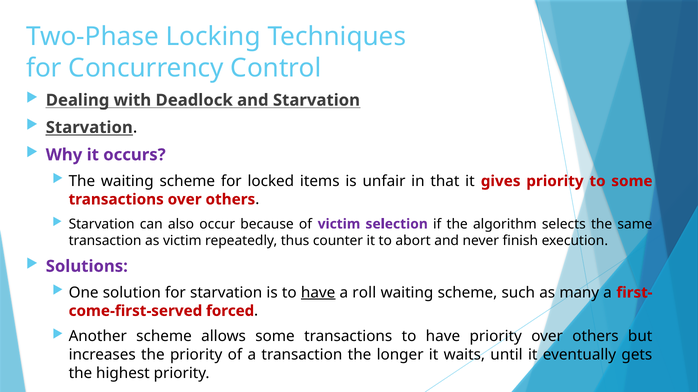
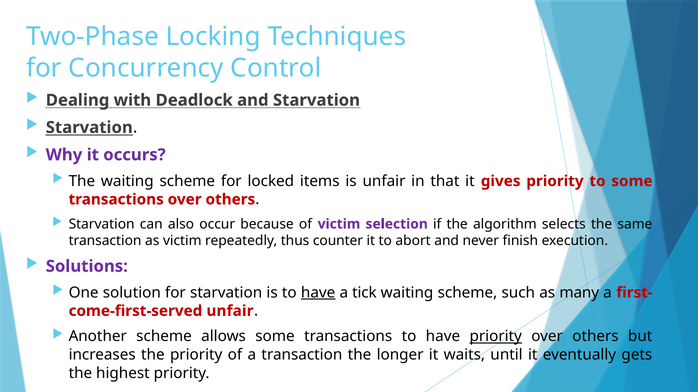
roll: roll -> tick
forced at (230, 311): forced -> unfair
priority at (496, 337) underline: none -> present
